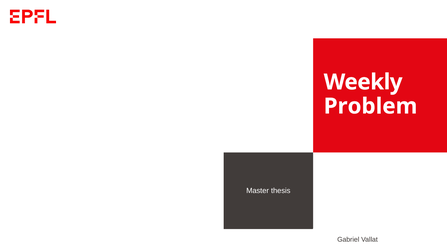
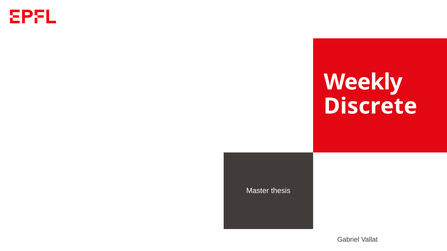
Problem: Problem -> Discrete
